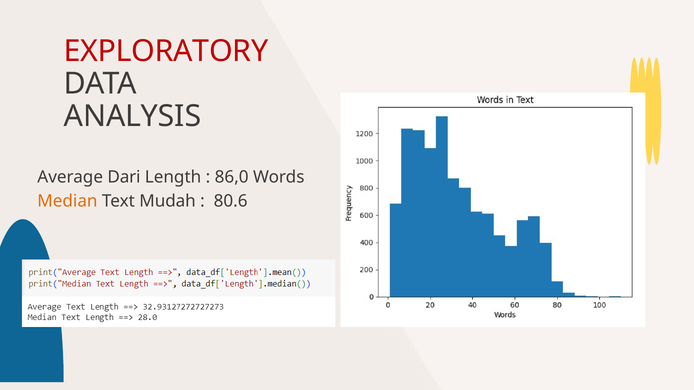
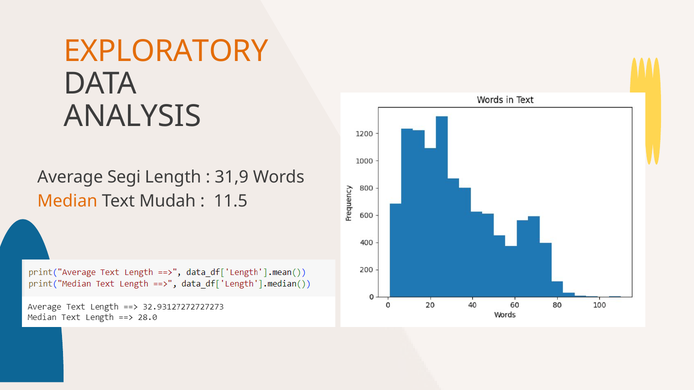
EXPLORATORY colour: red -> orange
Dari: Dari -> Segi
86,0: 86,0 -> 31,9
80.6: 80.6 -> 11.5
